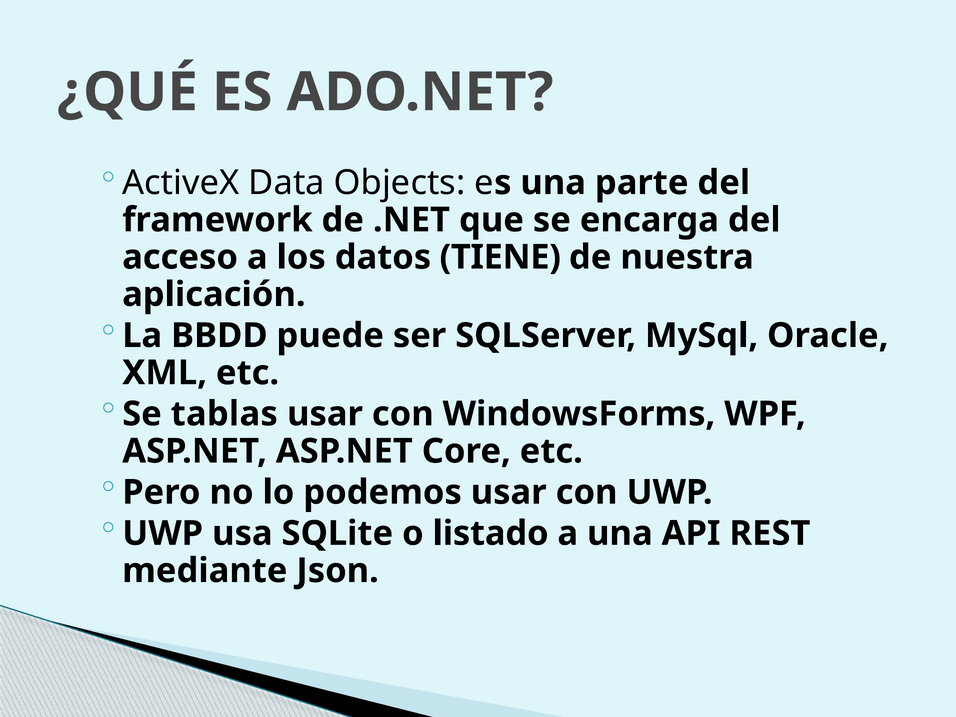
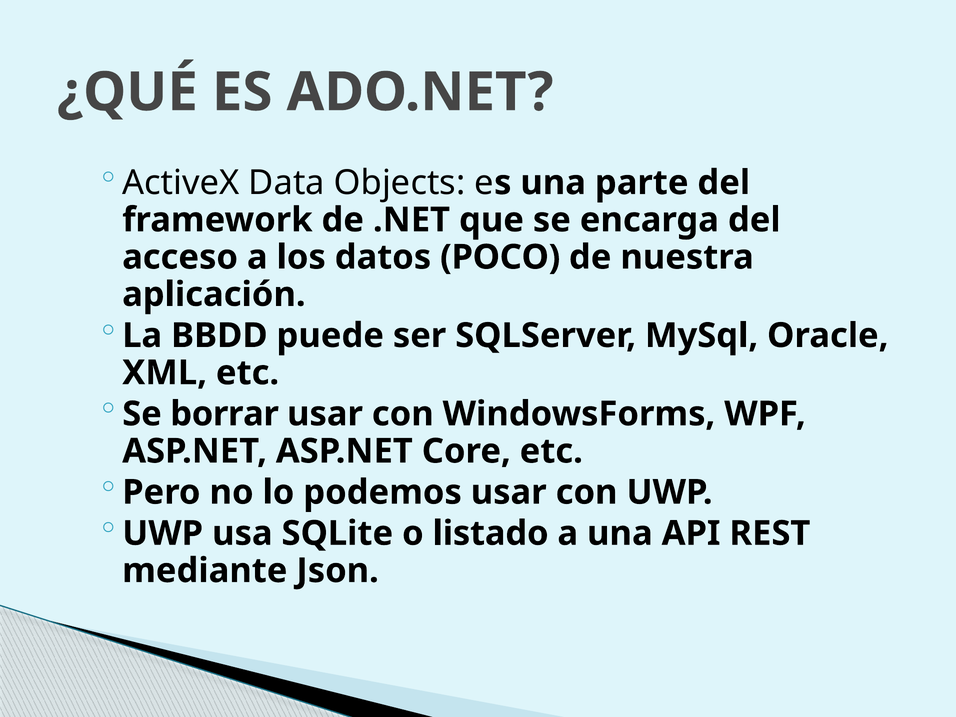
TIENE: TIENE -> POCO
tablas: tablas -> borrar
